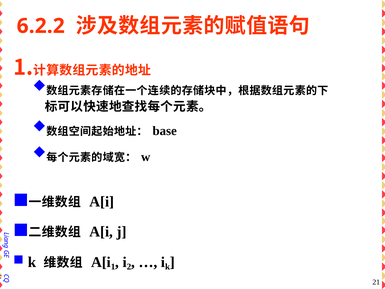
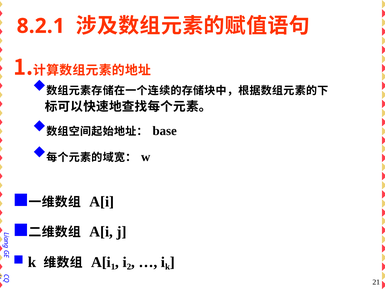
6.2.2: 6.2.2 -> 8.2.1
